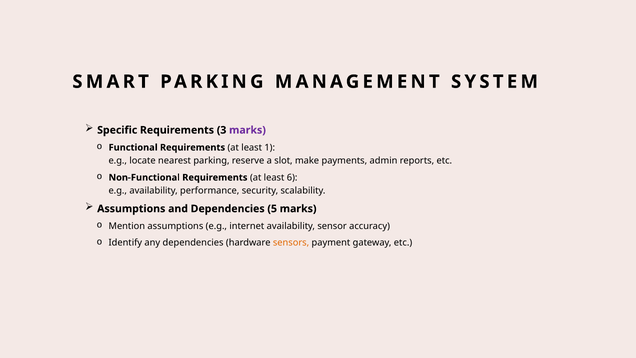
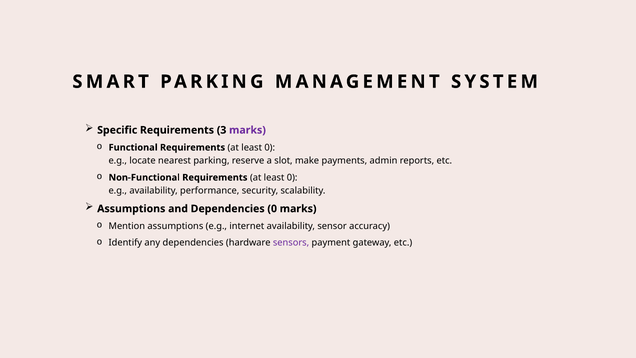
1 at (270, 147): 1 -> 0
6 at (292, 177): 6 -> 0
Dependencies 5: 5 -> 0
sensors colour: orange -> purple
